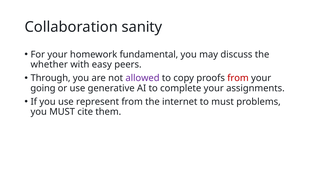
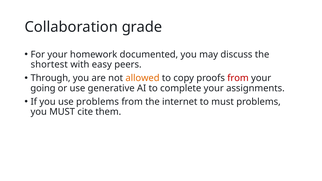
sanity: sanity -> grade
fundamental: fundamental -> documented
whether: whether -> shortest
allowed colour: purple -> orange
use represent: represent -> problems
